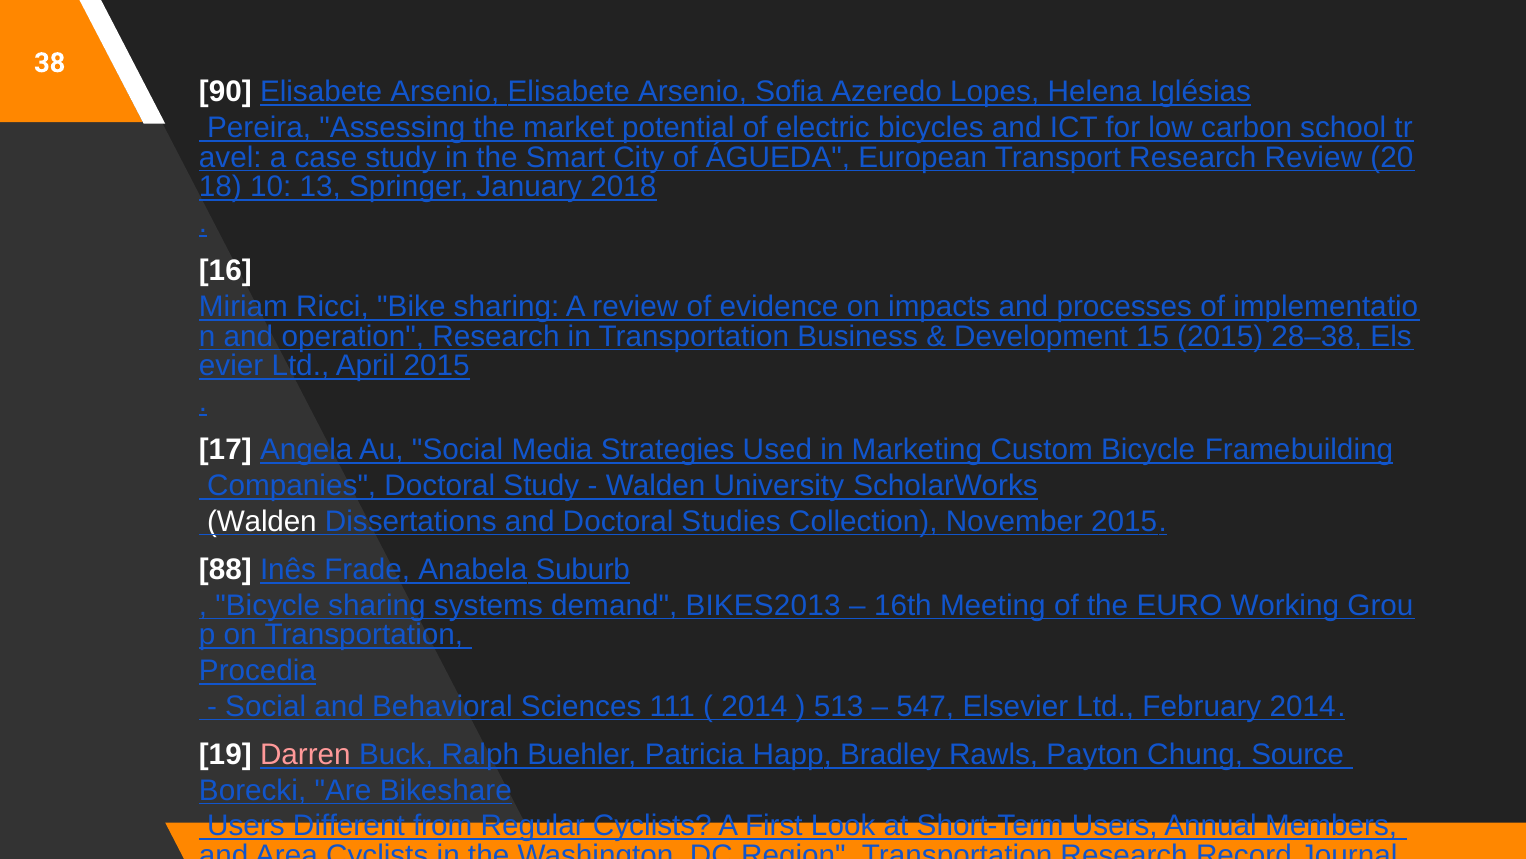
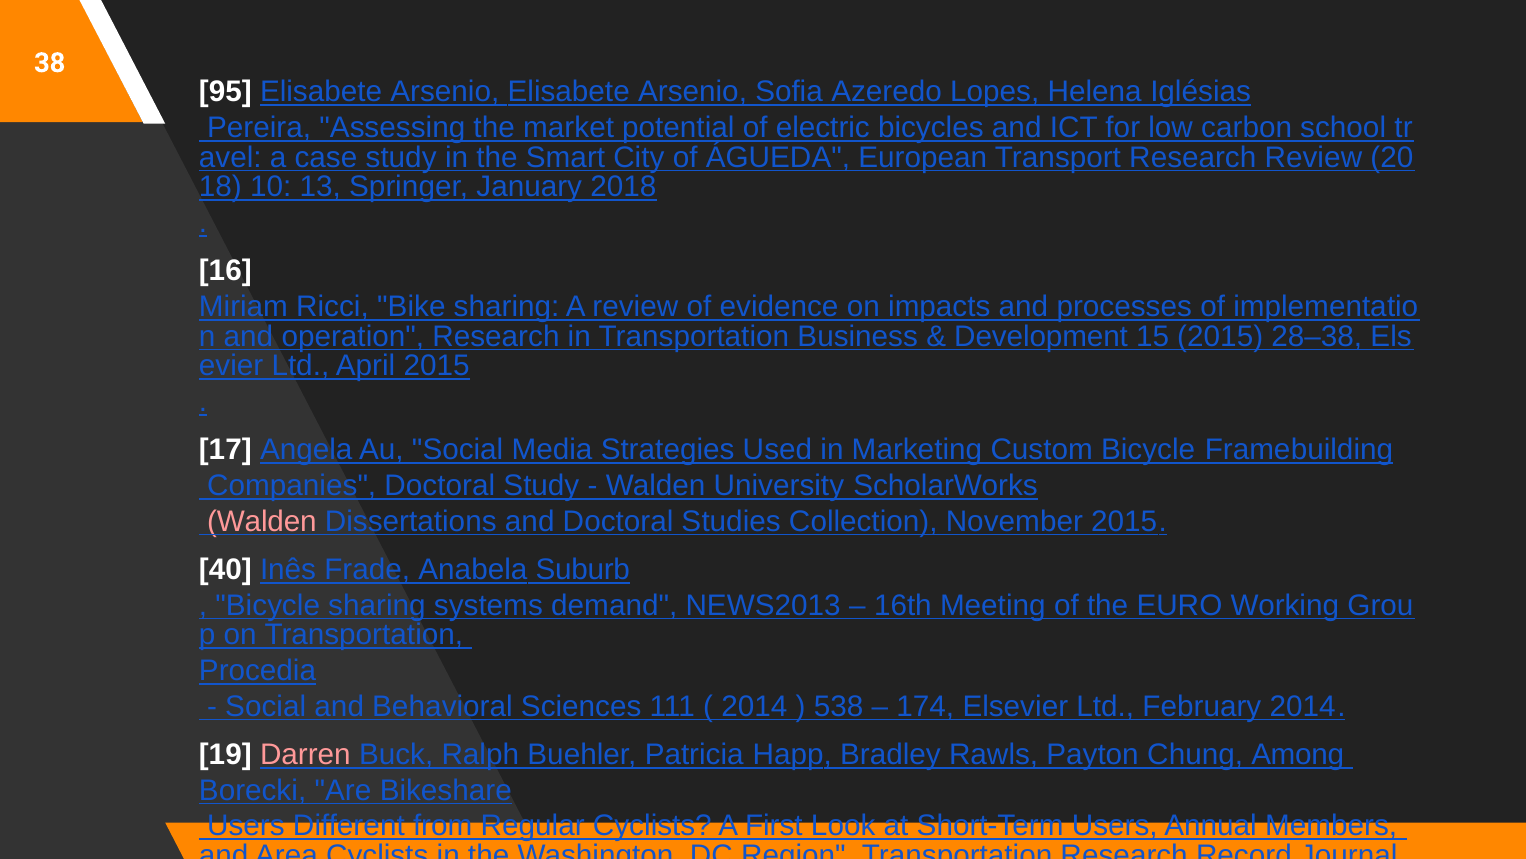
90: 90 -> 95
Walden at (262, 521) colour: white -> pink
88: 88 -> 40
BIKES2013: BIKES2013 -> NEWS2013
513: 513 -> 538
547: 547 -> 174
Source: Source -> Among
